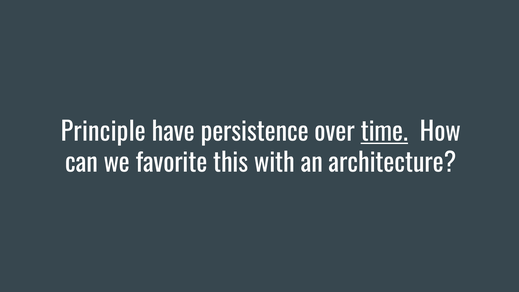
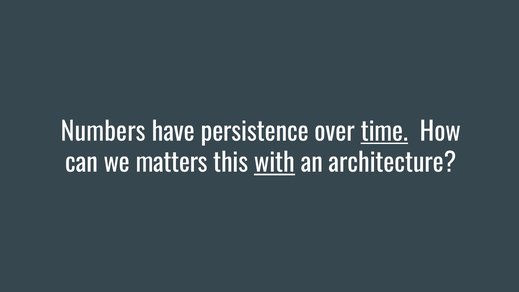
Principle: Principle -> Numbers
favorite: favorite -> matters
with underline: none -> present
